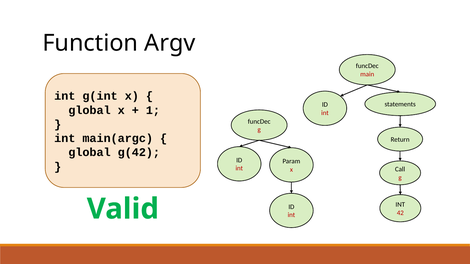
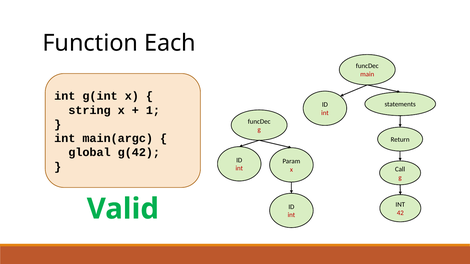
Argv: Argv -> Each
global at (89, 110): global -> string
